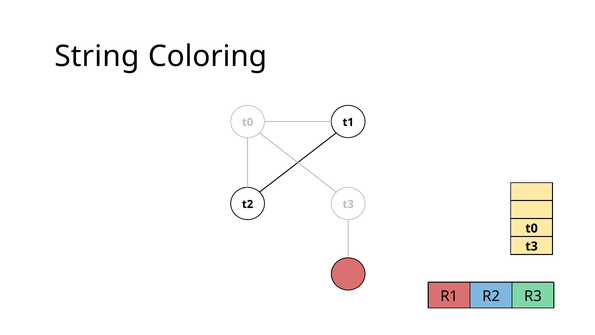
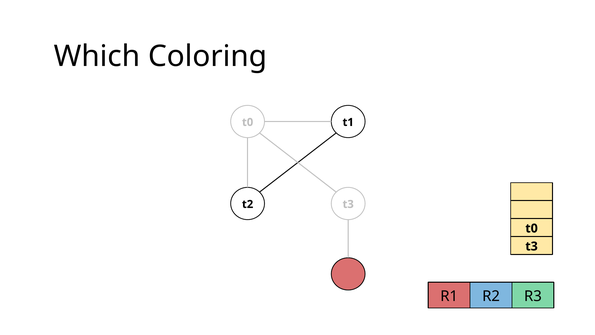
String: String -> Which
